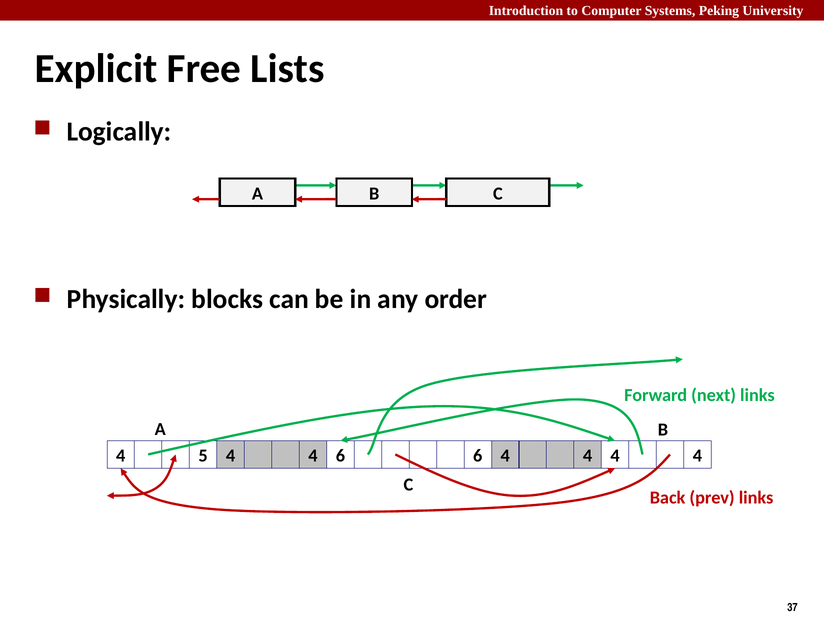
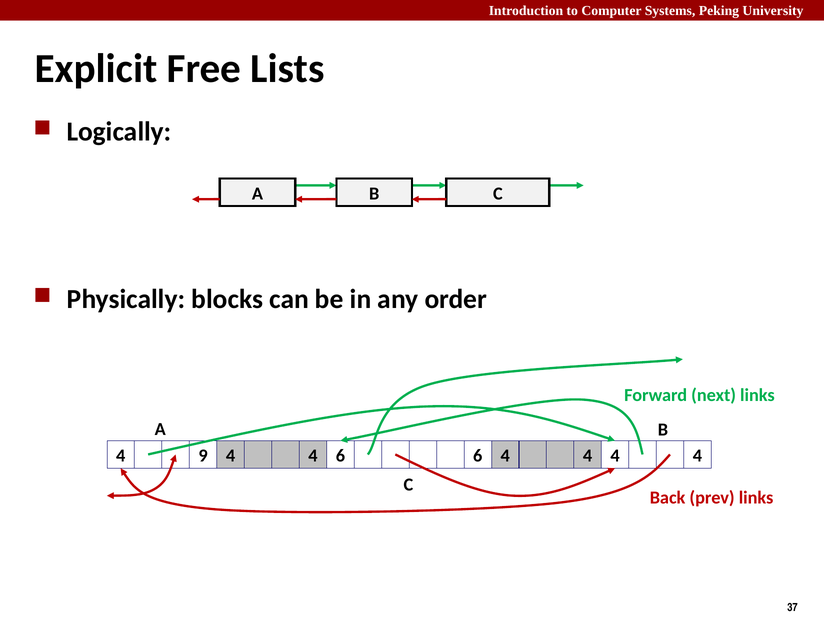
5: 5 -> 9
